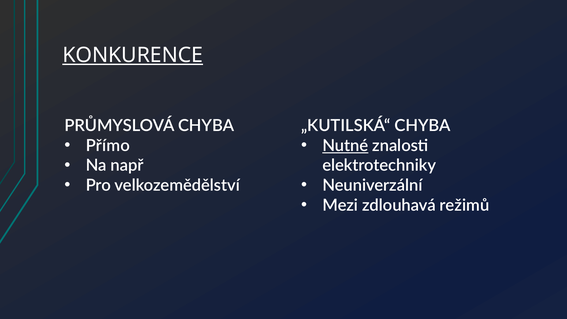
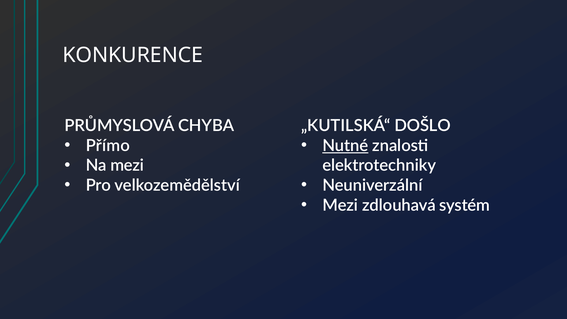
KONKURENCE underline: present -> none
„KUTILSKÁ“ CHYBA: CHYBA -> DOŠLO
Na např: např -> mezi
režimů: režimů -> systém
